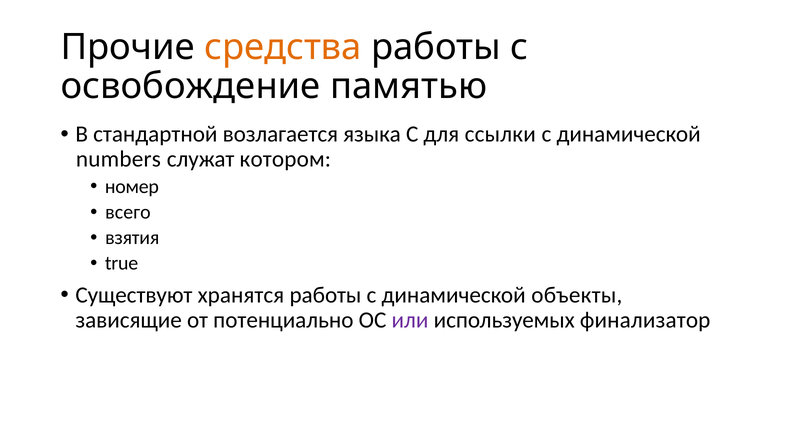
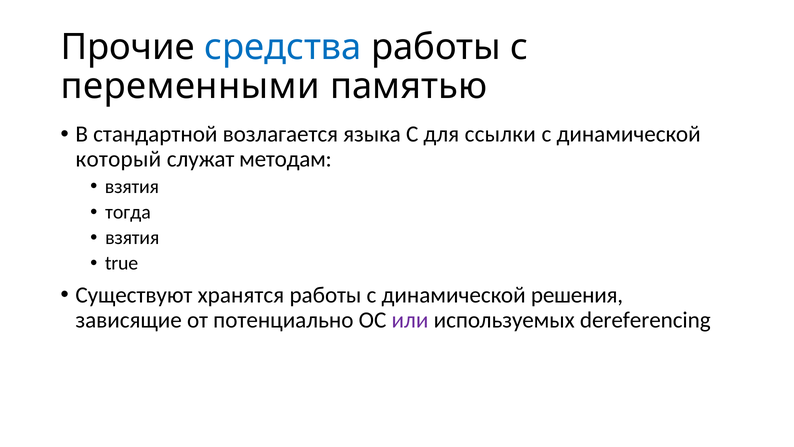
средства colour: orange -> blue
освобождение: освобождение -> переменными
numbers: numbers -> который
котором: котором -> методам
номер at (132, 187): номер -> взятия
всего: всего -> тогда
объекты: объекты -> решения
финализатор: финализатор -> dereferencing
